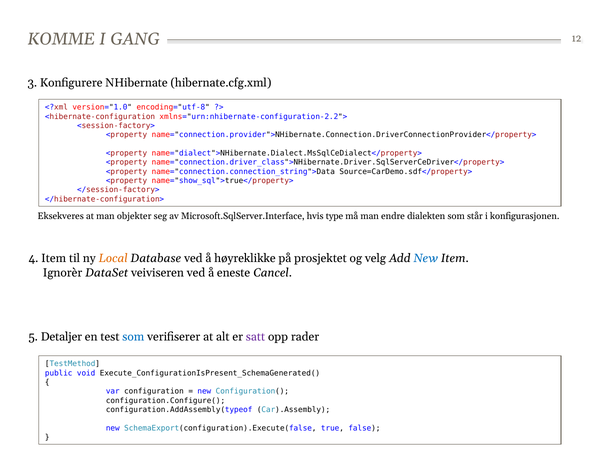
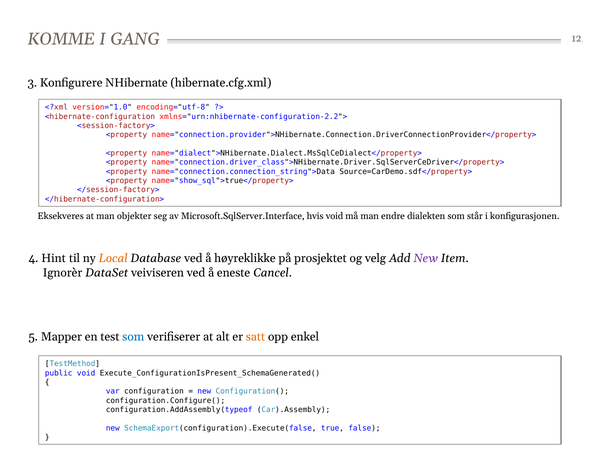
hvis type: type -> void
4 Item: Item -> Hint
New at (426, 258) colour: blue -> purple
Detaljer: Detaljer -> Mapper
satt colour: purple -> orange
rader: rader -> enkel
